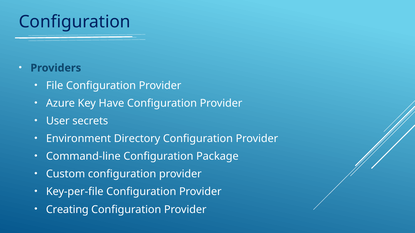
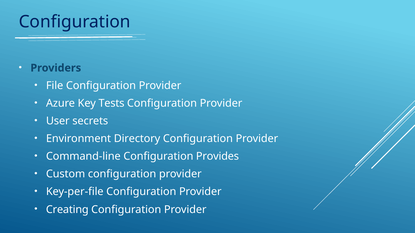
Have: Have -> Tests
Package: Package -> Provides
